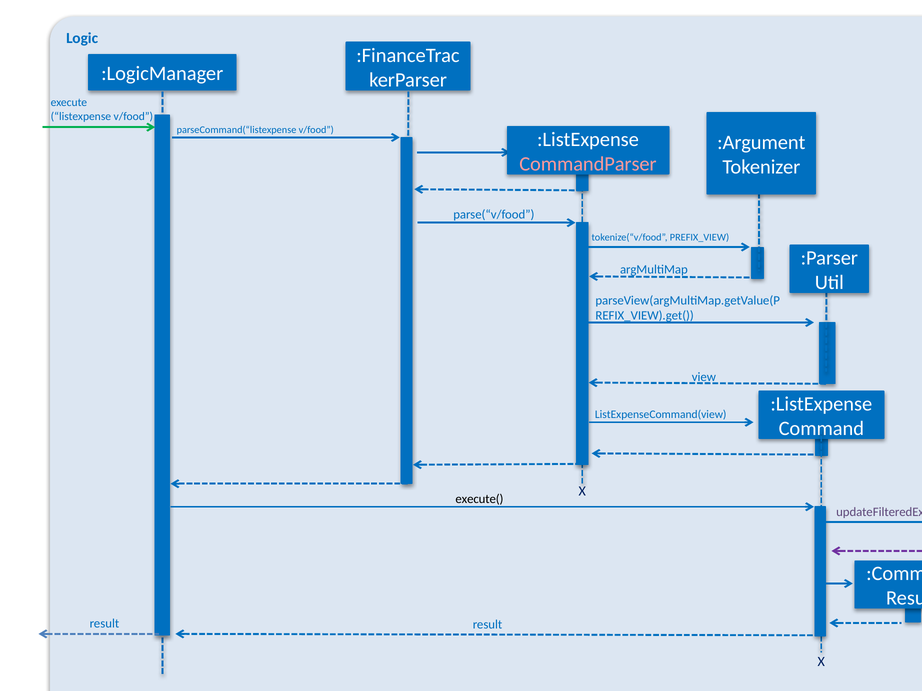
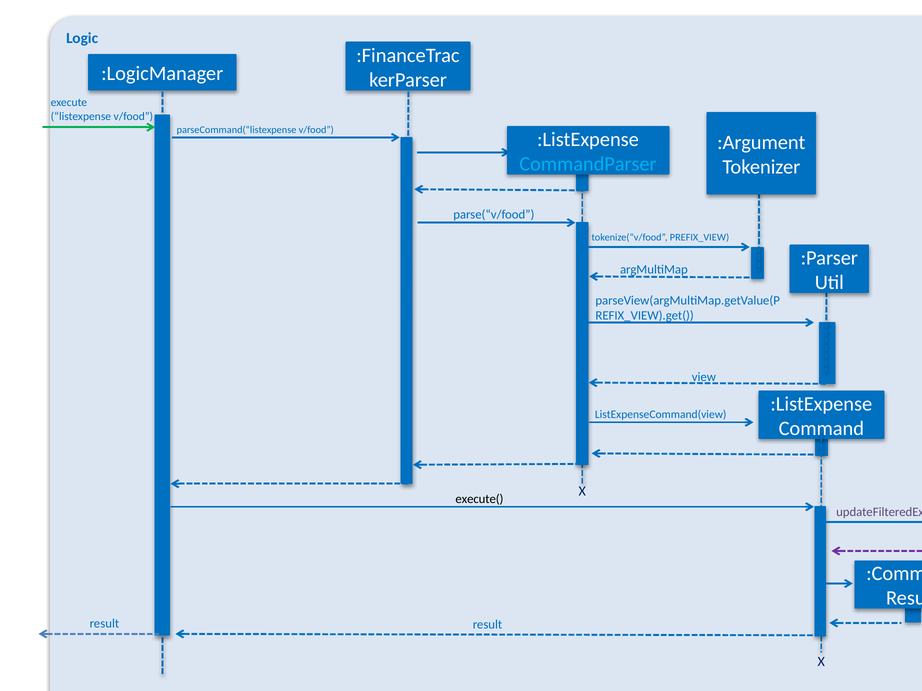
CommandParser colour: pink -> light blue
